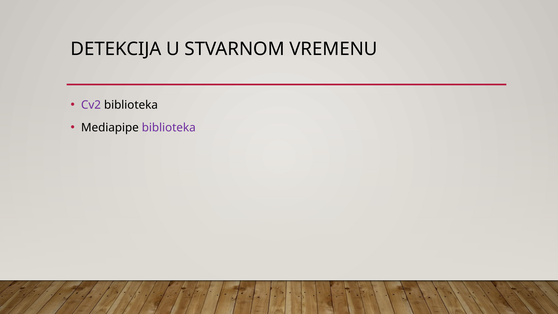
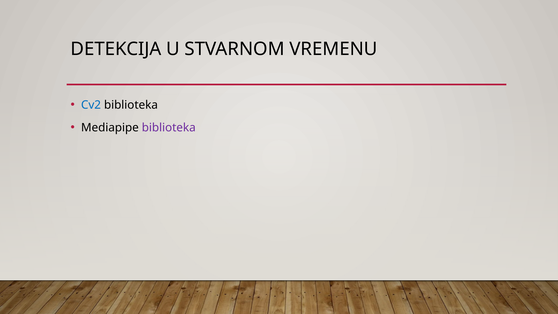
Cv2 colour: purple -> blue
